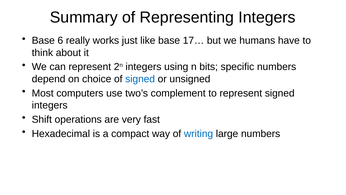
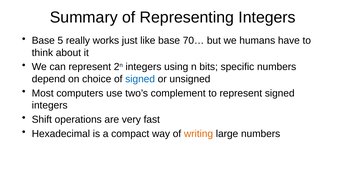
6: 6 -> 5
17…: 17… -> 70…
writing colour: blue -> orange
